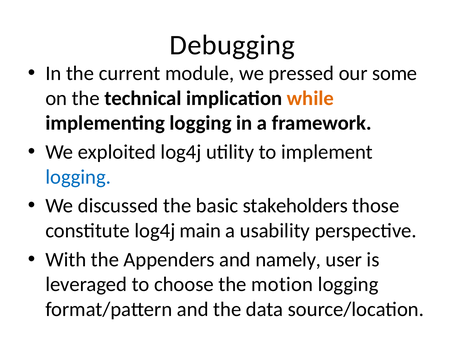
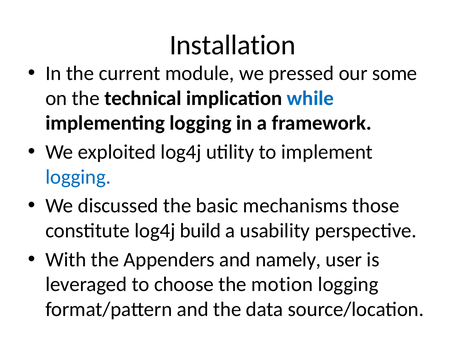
Debugging: Debugging -> Installation
while colour: orange -> blue
stakeholders: stakeholders -> mechanisms
main: main -> build
